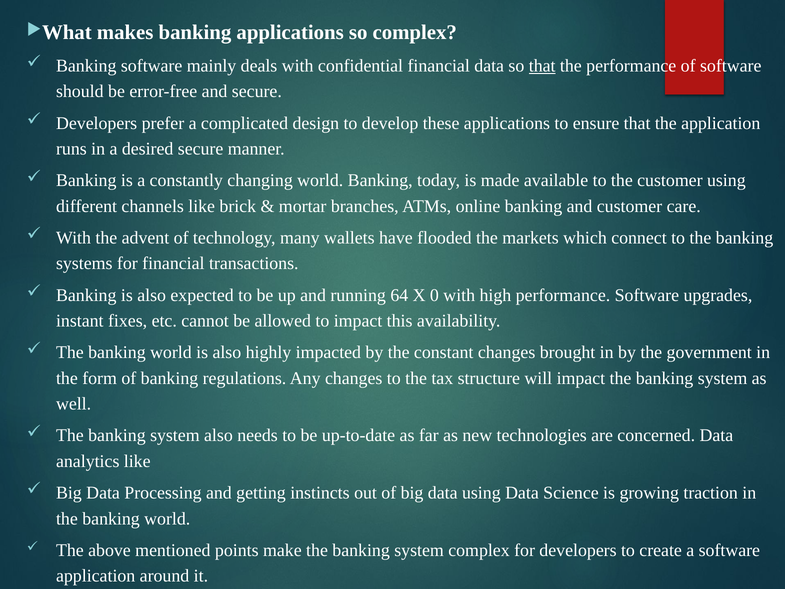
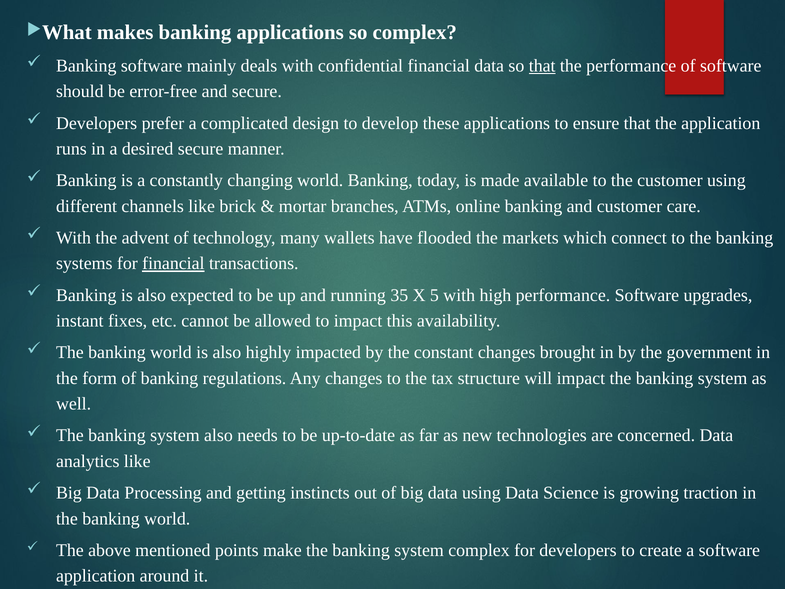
financial at (173, 263) underline: none -> present
64: 64 -> 35
0: 0 -> 5
